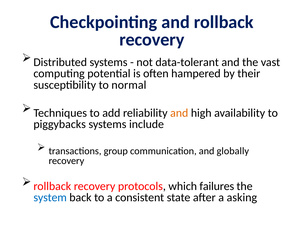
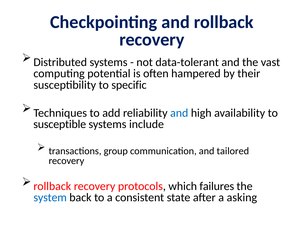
normal: normal -> specific
and at (179, 113) colour: orange -> blue
piggybacks: piggybacks -> susceptible
globally: globally -> tailored
